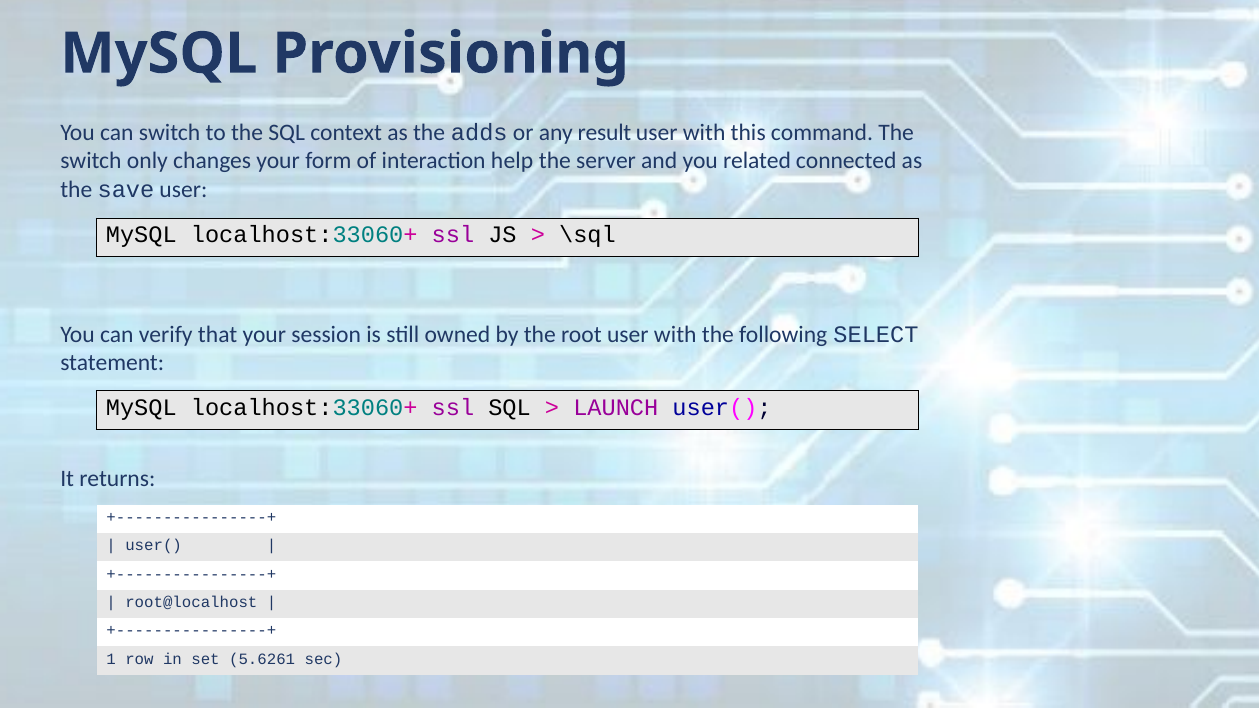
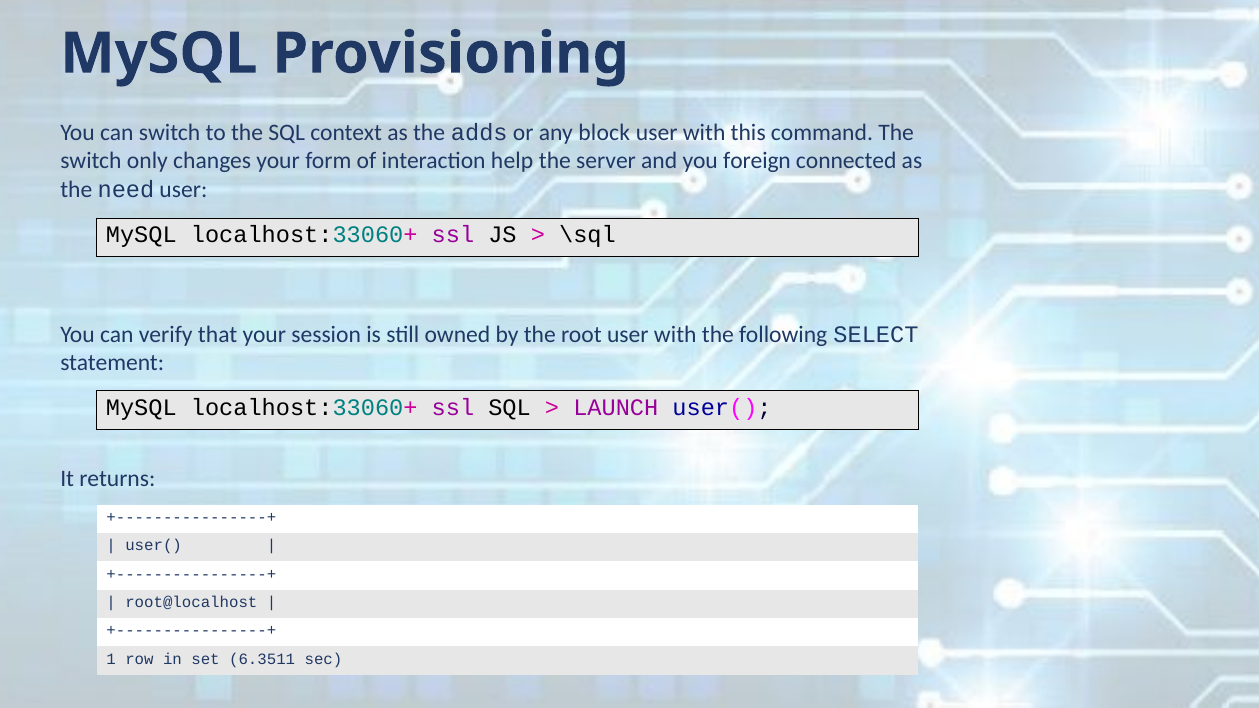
result: result -> block
related: related -> foreign
save: save -> need
5.6261: 5.6261 -> 6.3511
